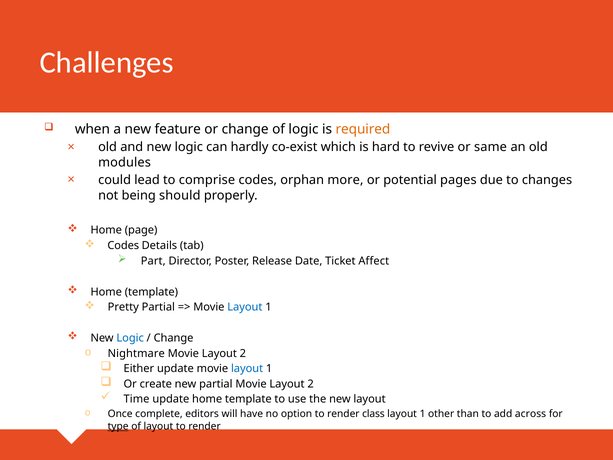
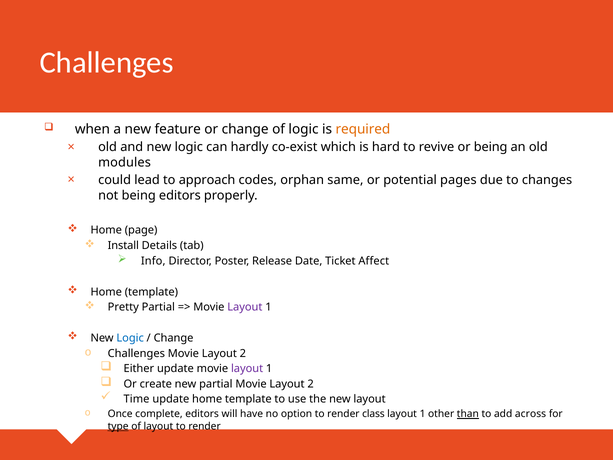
or same: same -> being
comprise: comprise -> approach
more: more -> same
being should: should -> editors
Codes at (123, 245): Codes -> Install
Part: Part -> Info
Layout at (245, 307) colour: blue -> purple
Nightmare at (136, 353): Nightmare -> Challenges
layout at (247, 368) colour: blue -> purple
than underline: none -> present
